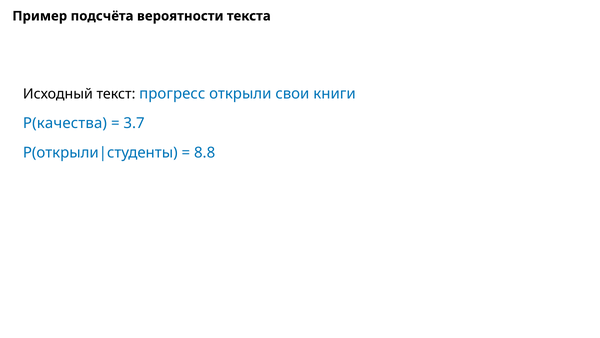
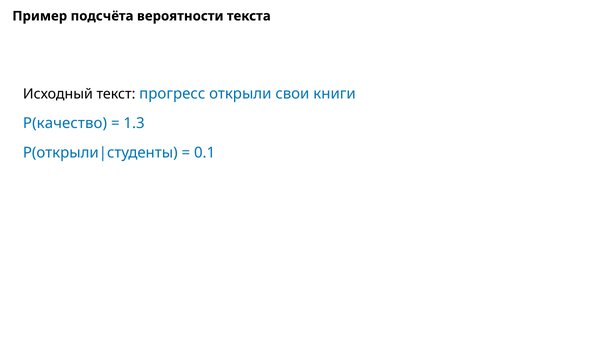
P(качества: P(качества -> P(качество
3.7: 3.7 -> 1.3
8.8: 8.8 -> 0.1
